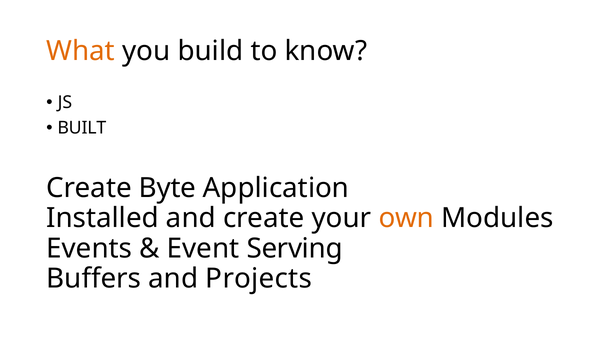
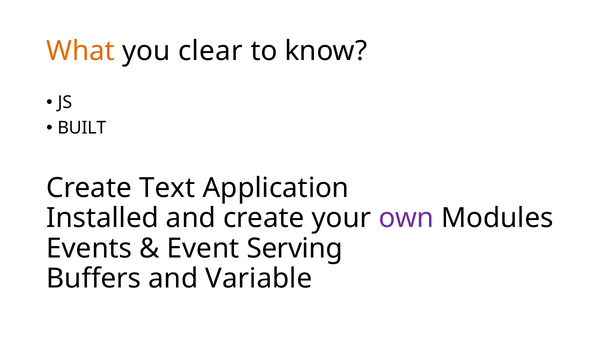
build: build -> clear
Byte: Byte -> Text
own colour: orange -> purple
Projects: Projects -> Variable
